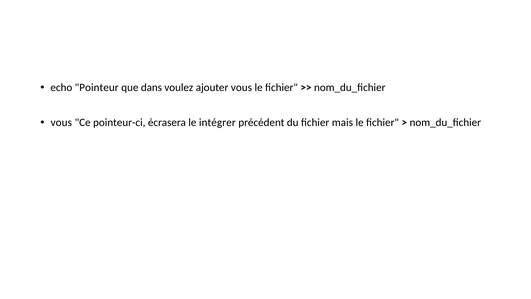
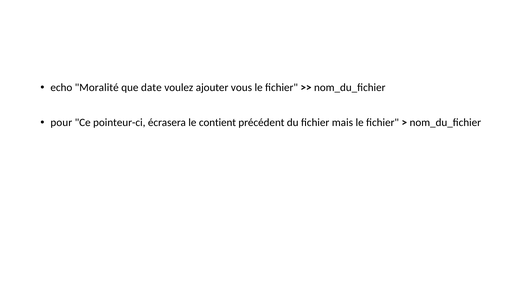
Pointeur: Pointeur -> Moralité
dans: dans -> date
vous at (61, 122): vous -> pour
intégrer: intégrer -> contient
